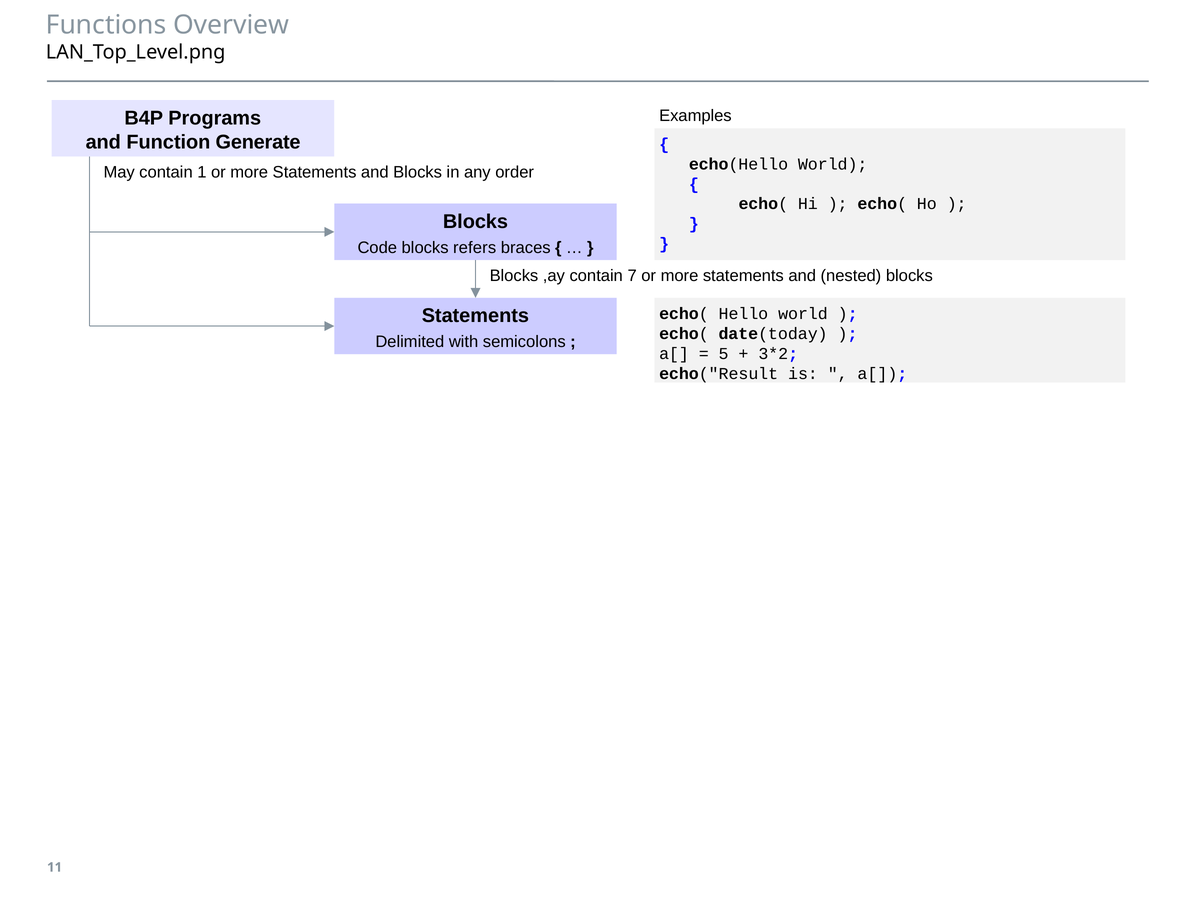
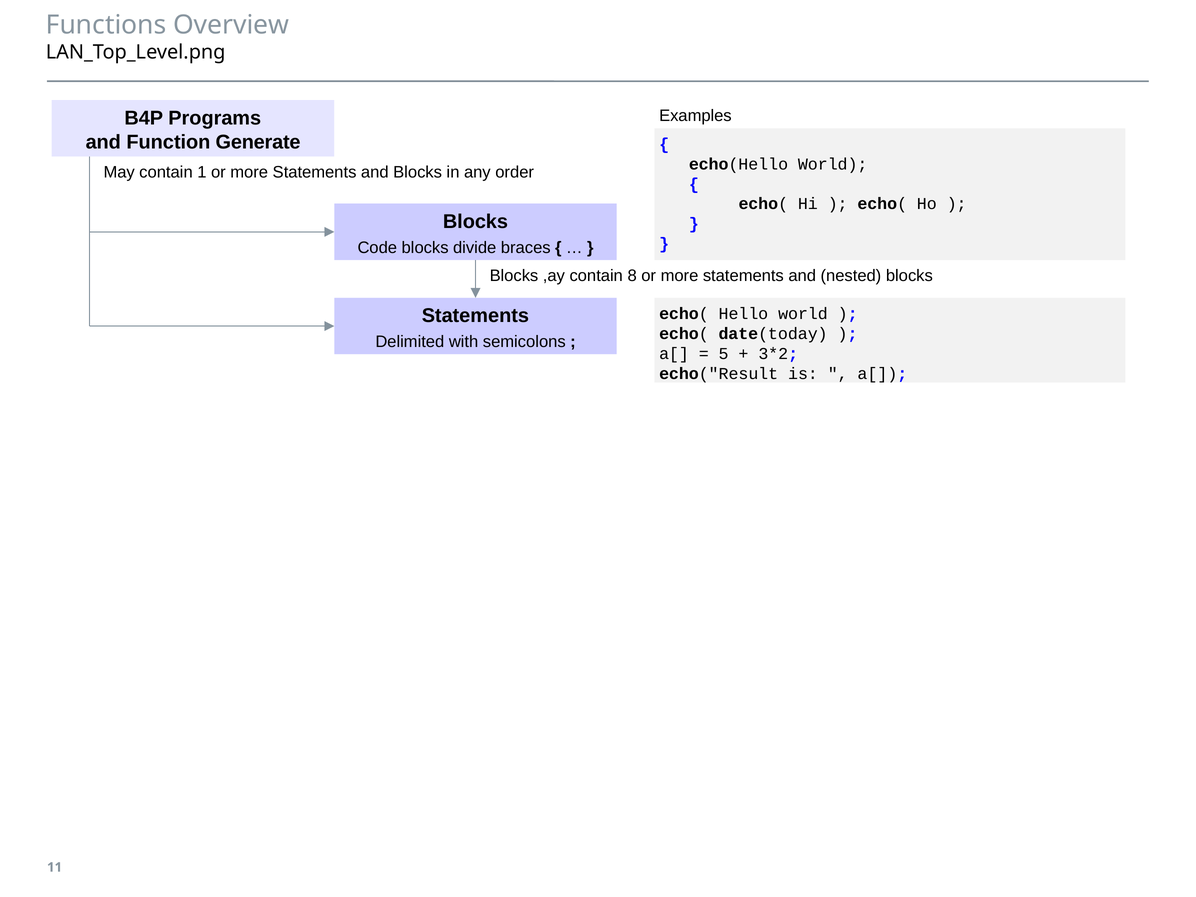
refers: refers -> divide
7: 7 -> 8
